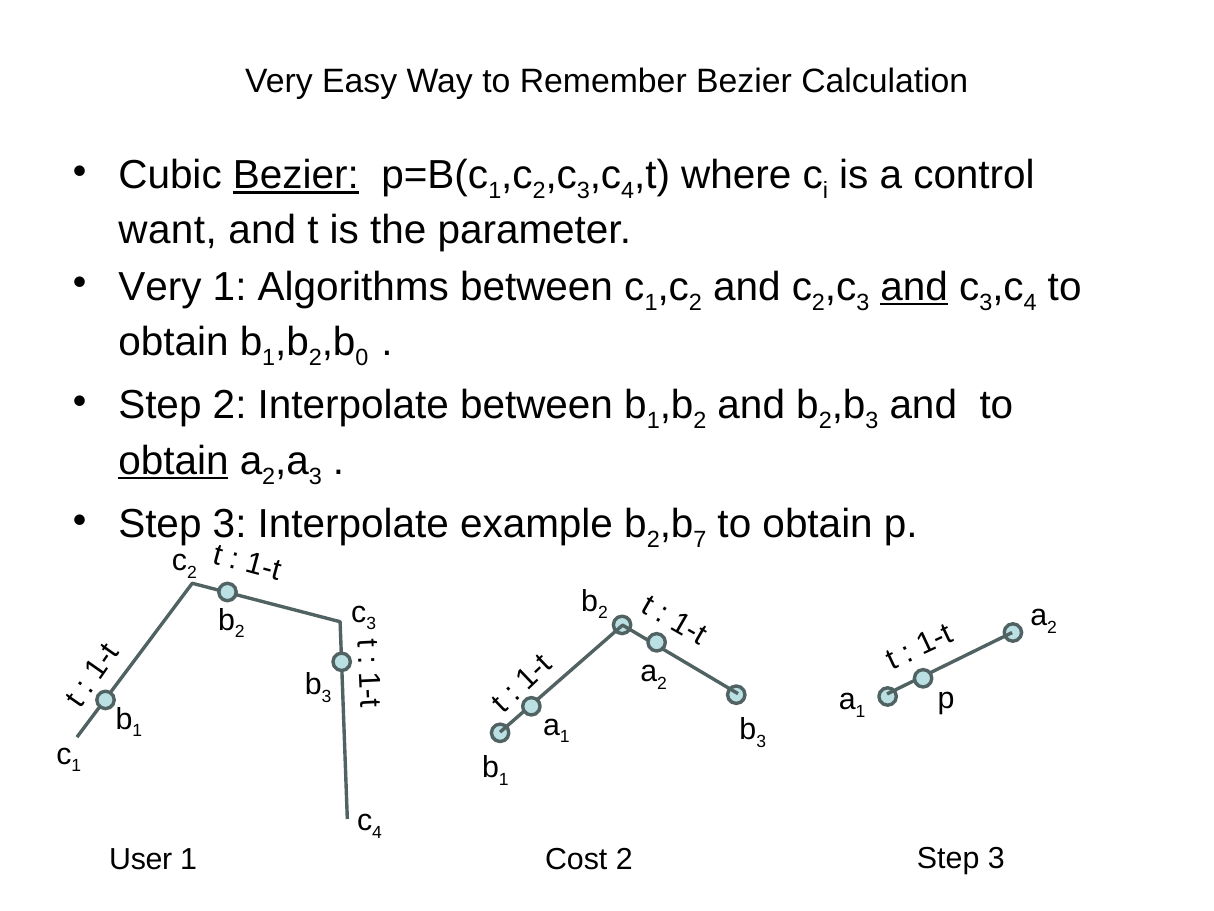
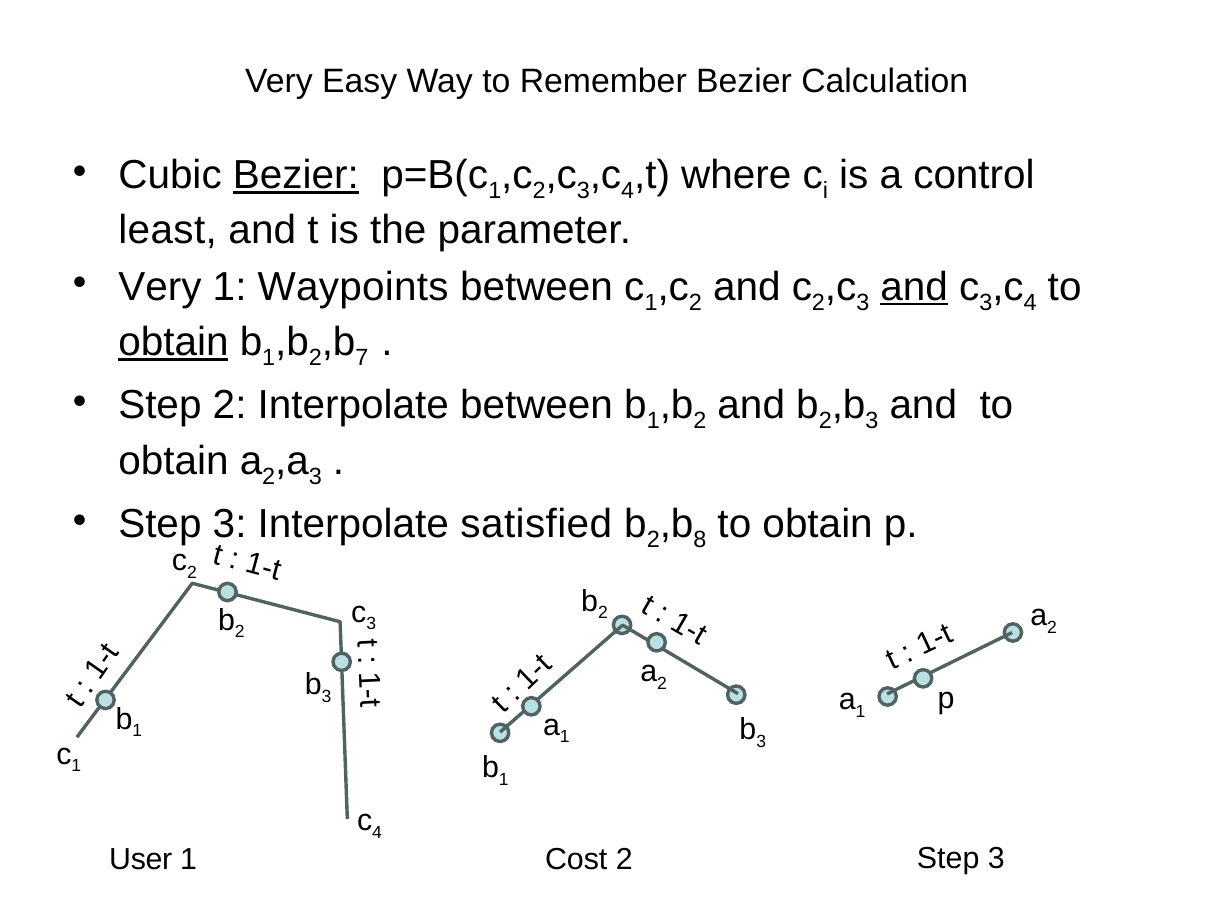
want: want -> least
Algorithms: Algorithms -> Waypoints
obtain at (173, 342) underline: none -> present
0: 0 -> 7
obtain at (173, 461) underline: present -> none
example: example -> satisfied
7: 7 -> 8
